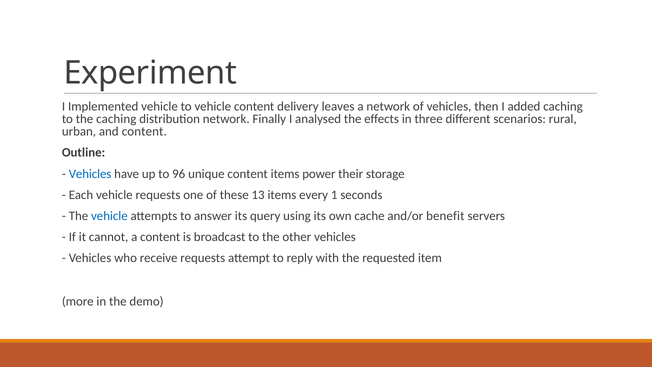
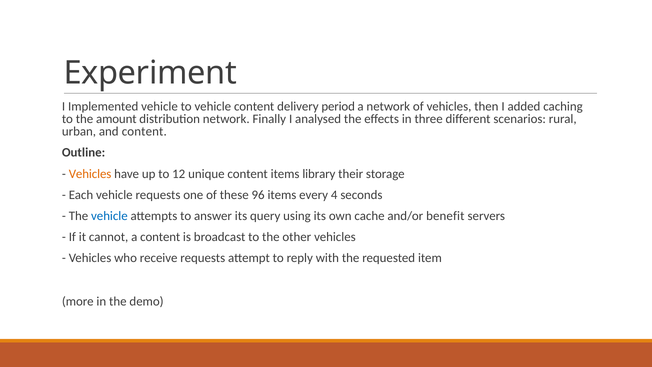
leaves: leaves -> period
the caching: caching -> amount
Vehicles at (90, 174) colour: blue -> orange
96: 96 -> 12
power: power -> library
13: 13 -> 96
1: 1 -> 4
